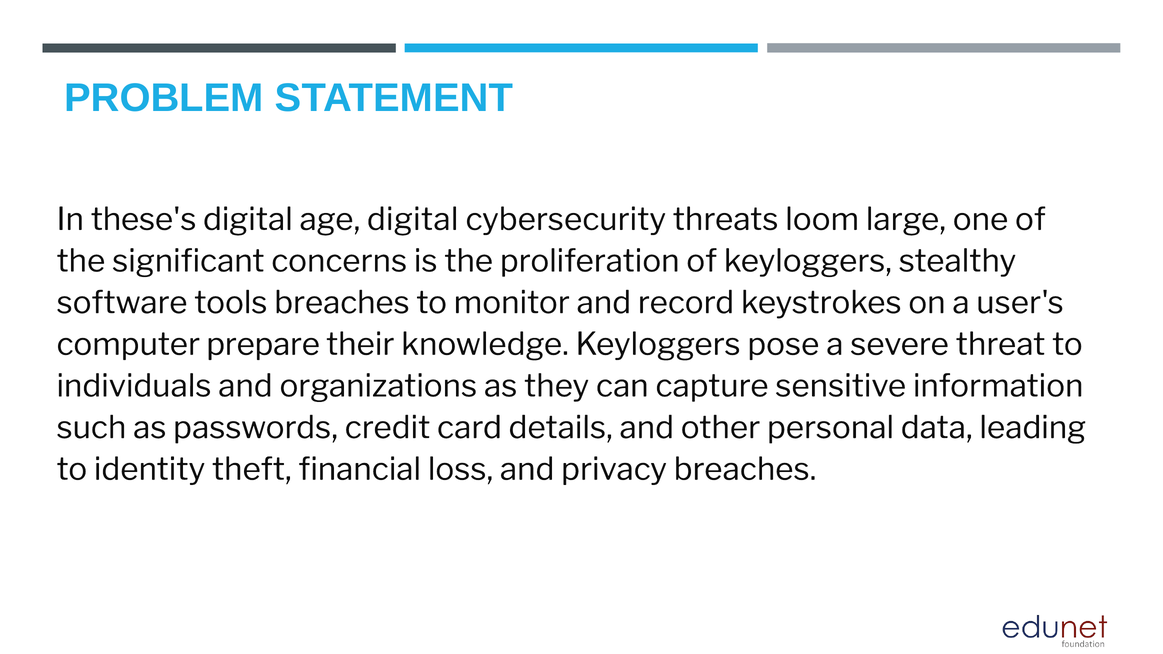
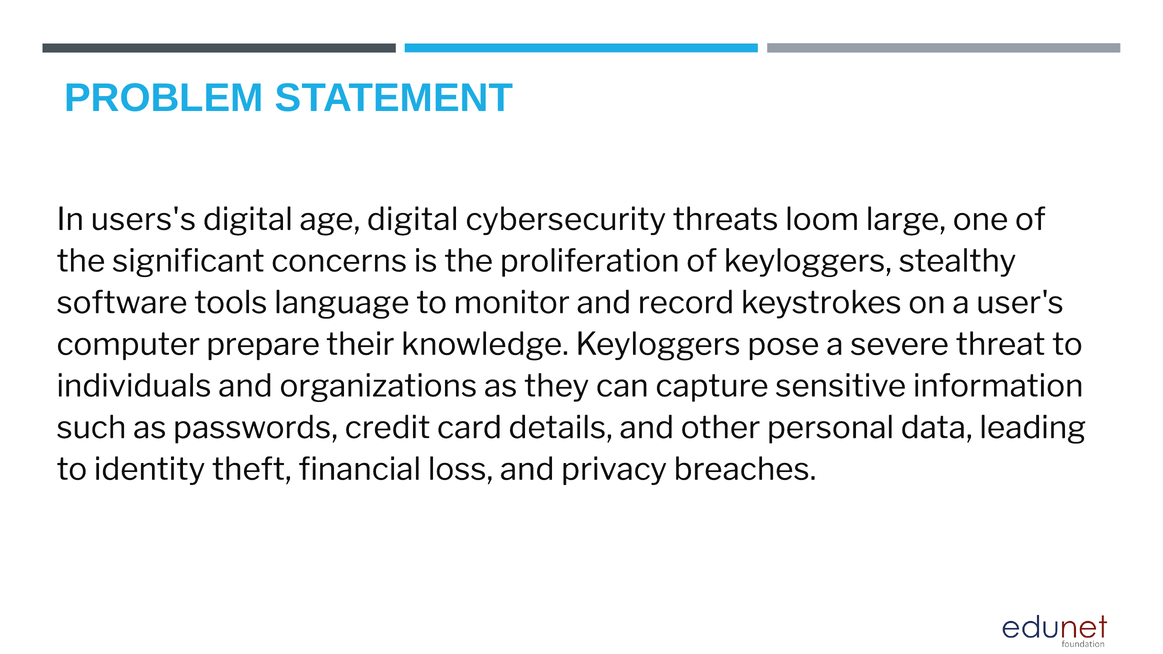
these's: these's -> users's
tools breaches: breaches -> language
